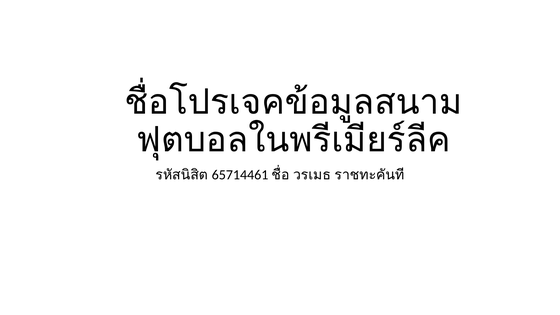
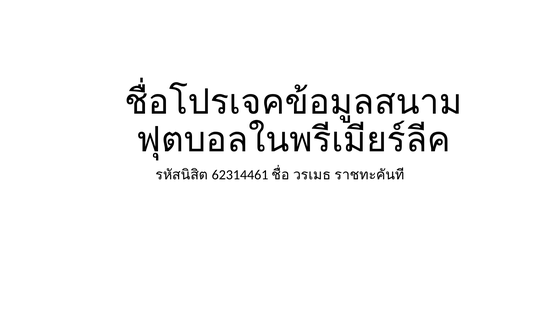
65714461: 65714461 -> 62314461
